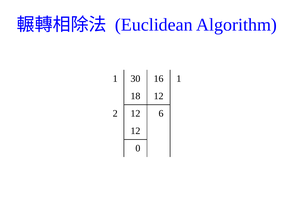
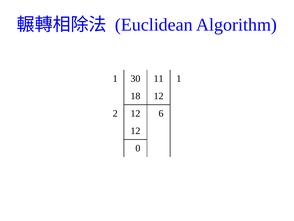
30 16: 16 -> 11
